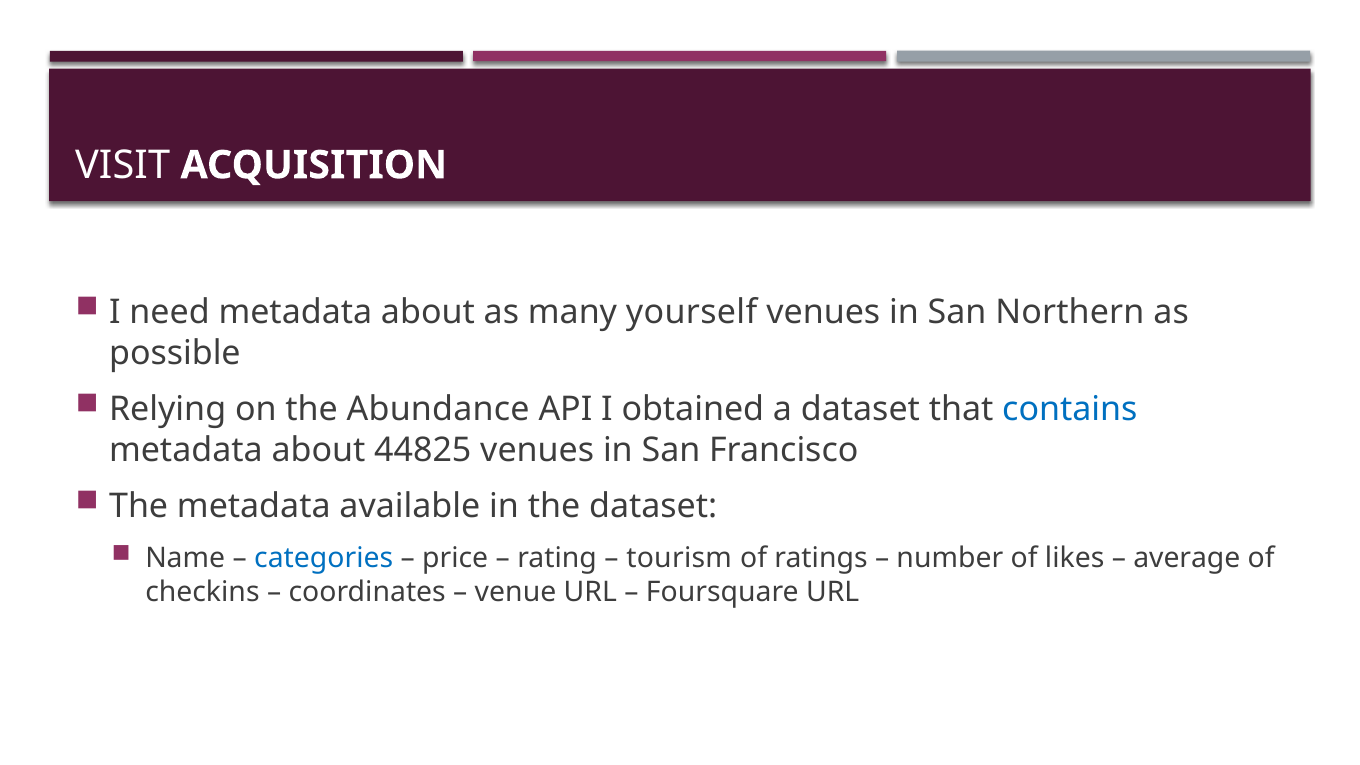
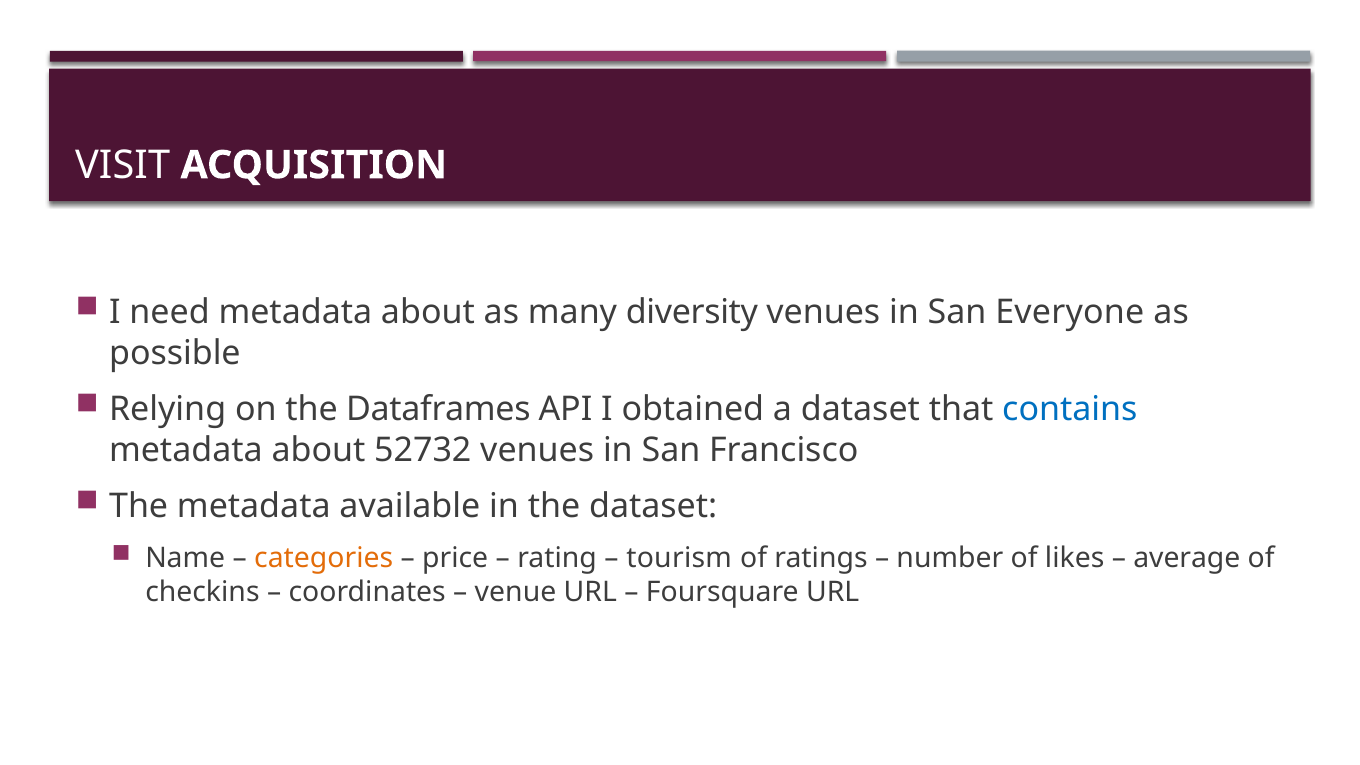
yourself: yourself -> diversity
Northern: Northern -> Everyone
Abundance: Abundance -> Dataframes
44825: 44825 -> 52732
categories colour: blue -> orange
